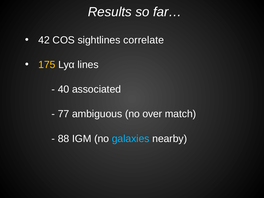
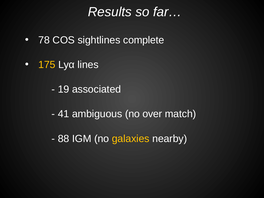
42: 42 -> 78
correlate: correlate -> complete
40: 40 -> 19
77: 77 -> 41
galaxies colour: light blue -> yellow
